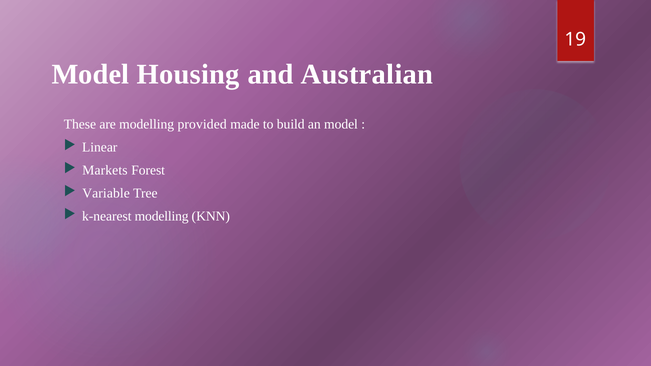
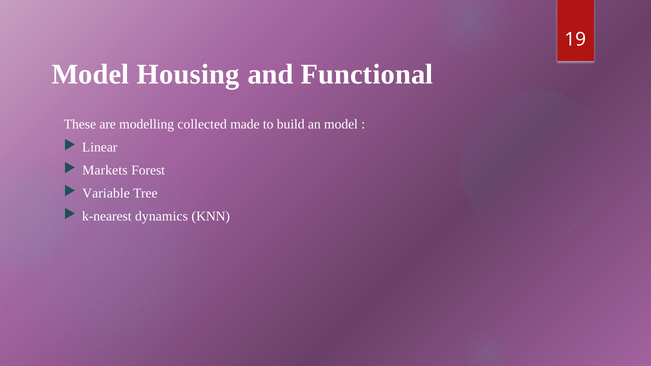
Australian: Australian -> Functional
provided: provided -> collected
k-nearest modelling: modelling -> dynamics
